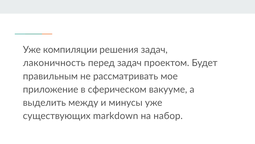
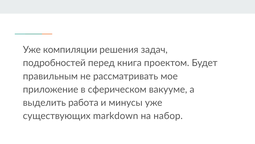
лаконичность: лаконичность -> подробностей
перед задач: задач -> книга
между: между -> работа
